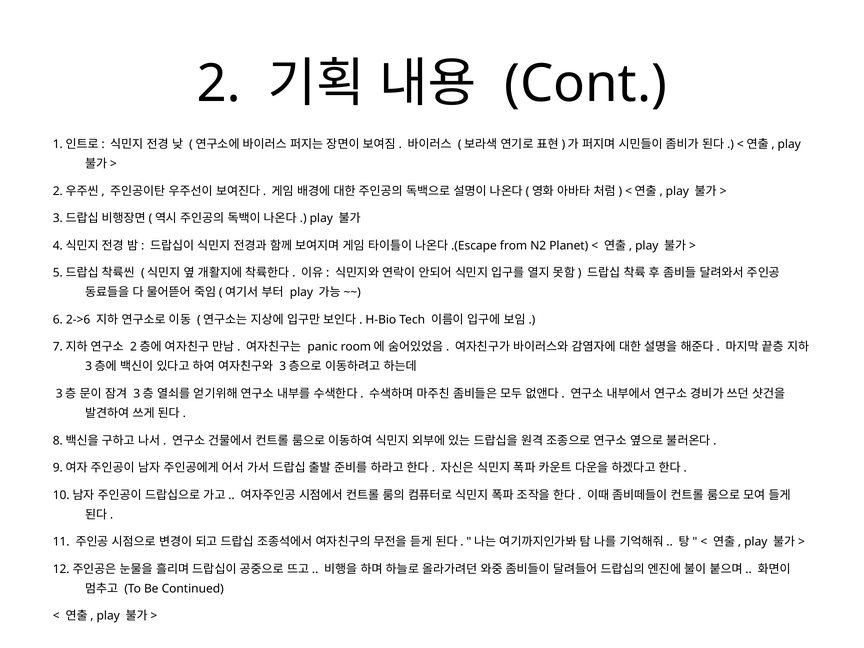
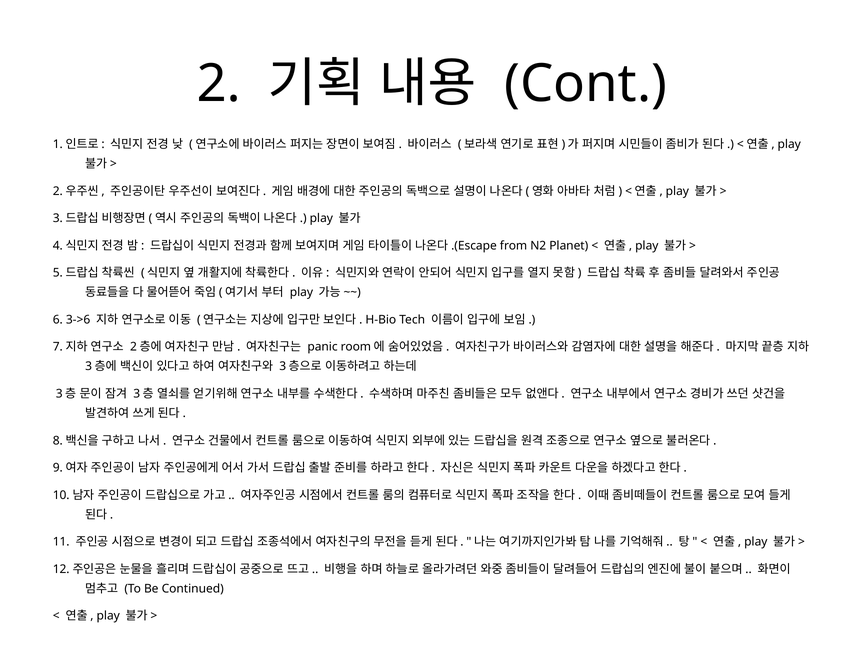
2->6: 2->6 -> 3->6
